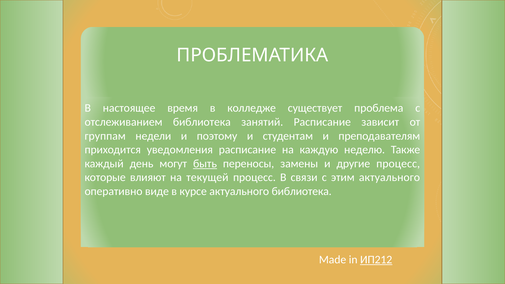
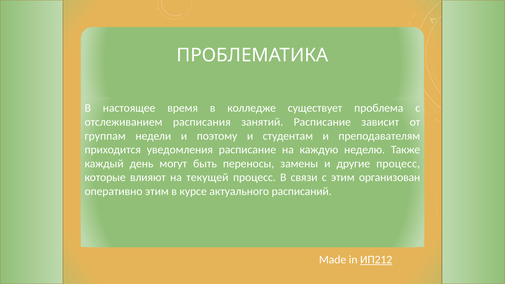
отслеживанием библиотека: библиотека -> расписания
быть underline: present -> none
этим актуального: актуального -> организован
оперативно виде: виде -> этим
актуального библиотека: библиотека -> расписаний
